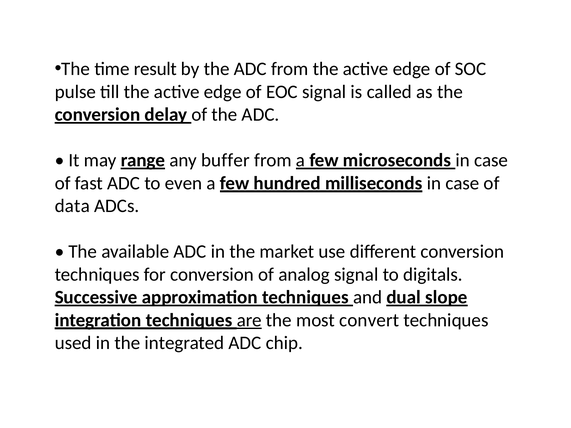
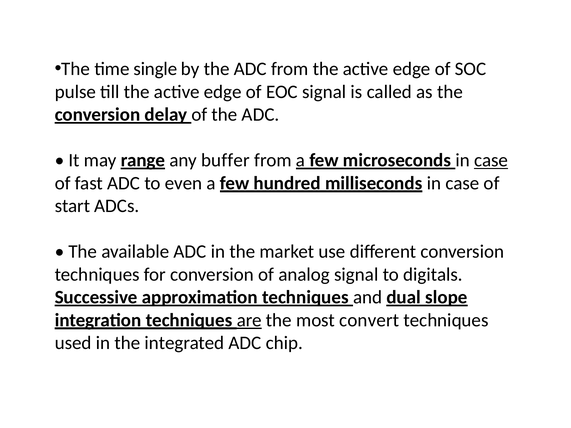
result: result -> single
case at (491, 160) underline: none -> present
data: data -> start
